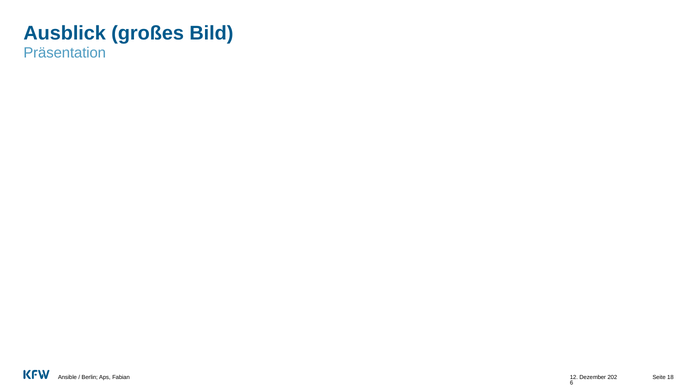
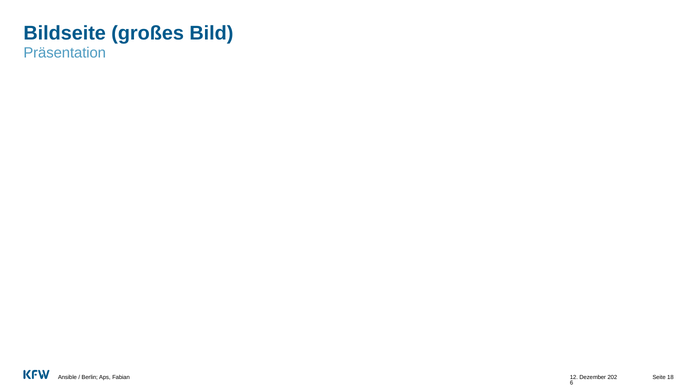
Ausblick: Ausblick -> Bildseite
